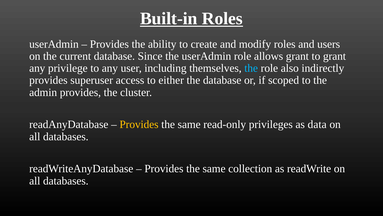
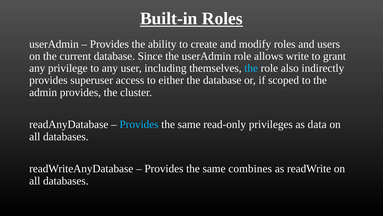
allows grant: grant -> write
Provides at (139, 124) colour: yellow -> light blue
collection: collection -> combines
